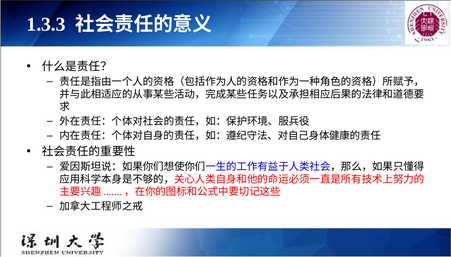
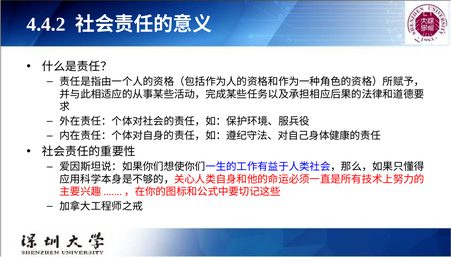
1.3.3: 1.3.3 -> 4.4.2
